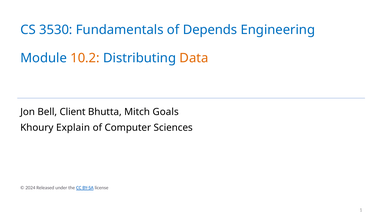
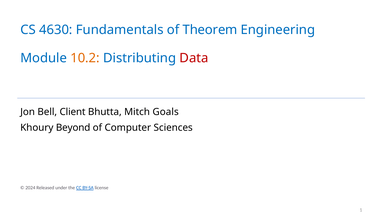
3530: 3530 -> 4630
Depends: Depends -> Theorem
Data colour: orange -> red
Explain: Explain -> Beyond
